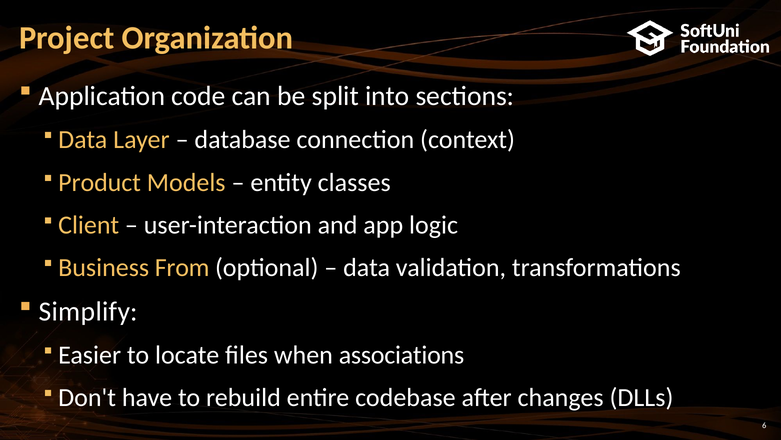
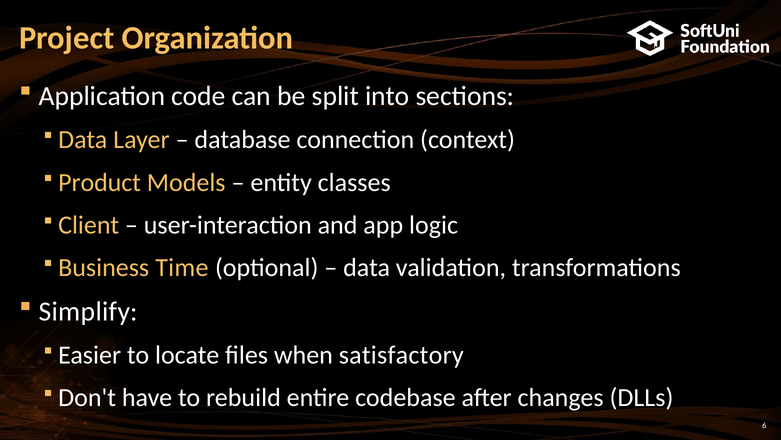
From: From -> Time
associations: associations -> satisfactory
